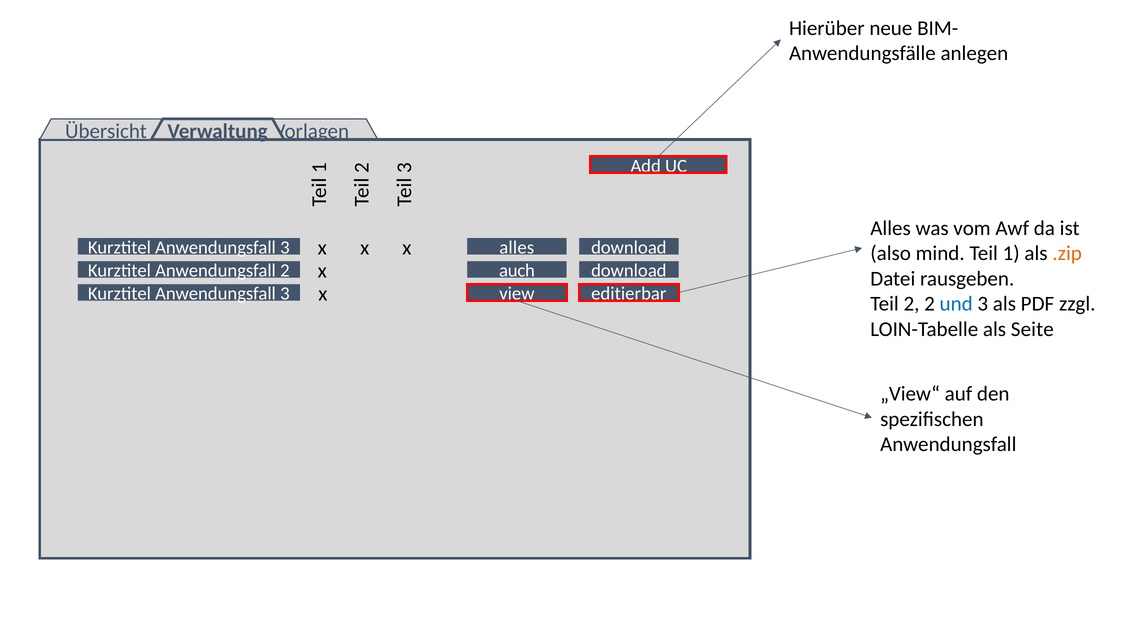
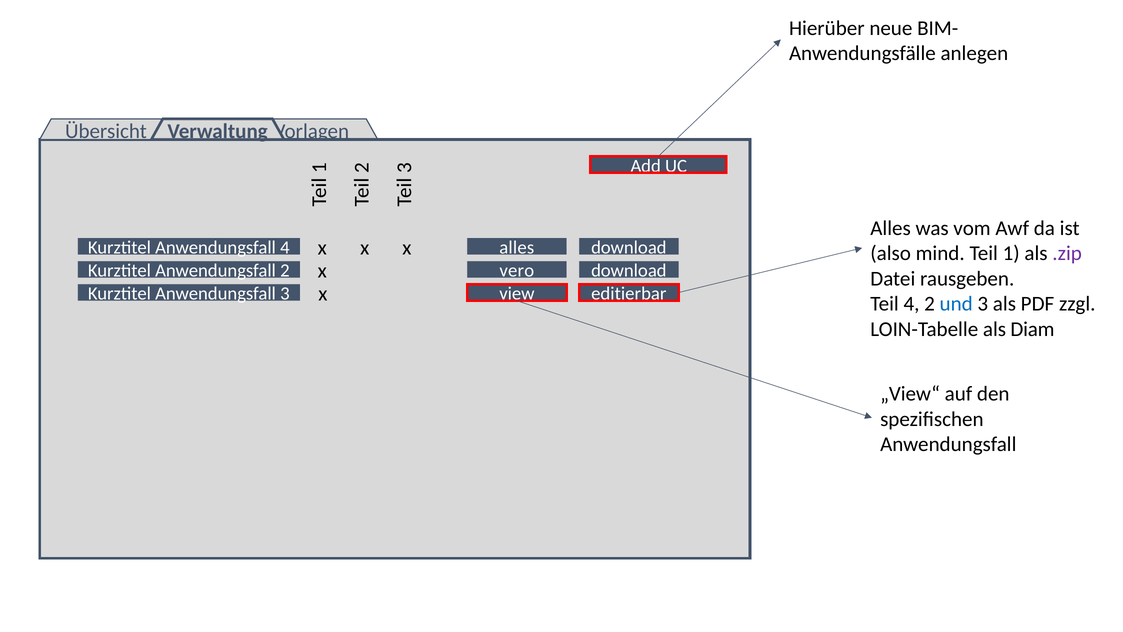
3 at (285, 248): 3 -> 4
.zip colour: orange -> purple
auch: auch -> vero
Teil 2: 2 -> 4
Seite: Seite -> Diam
